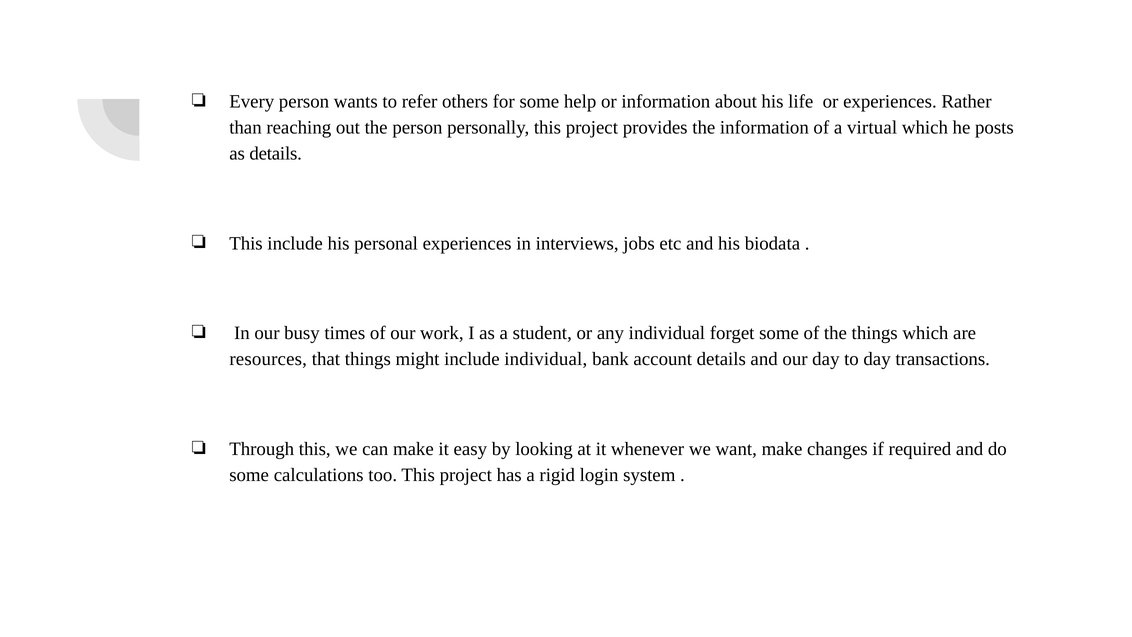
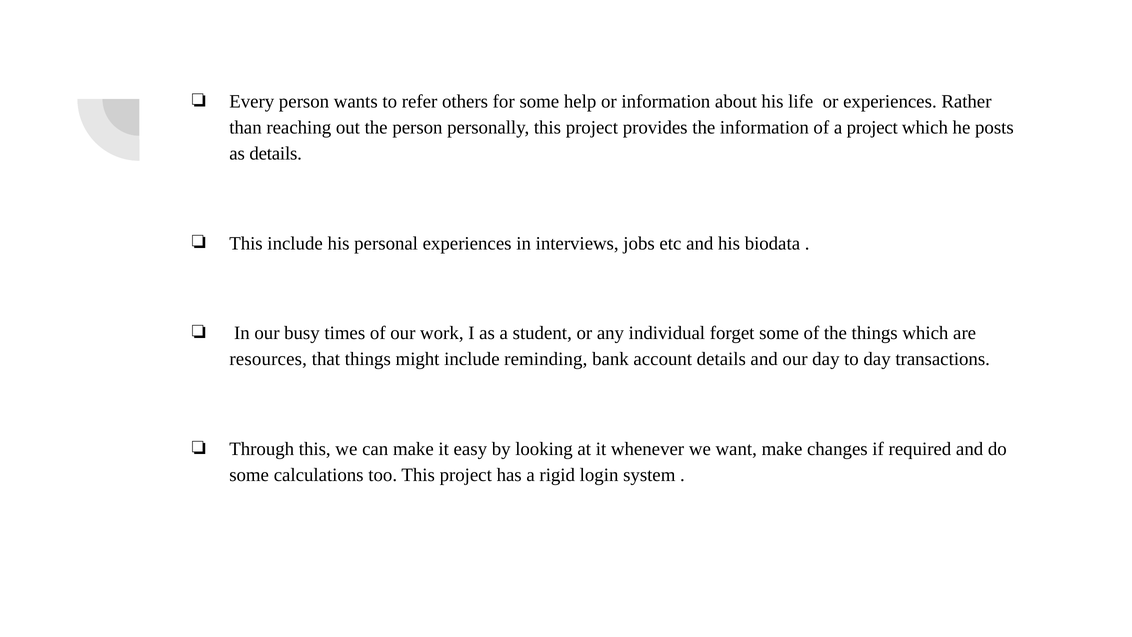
a virtual: virtual -> project
include individual: individual -> reminding
